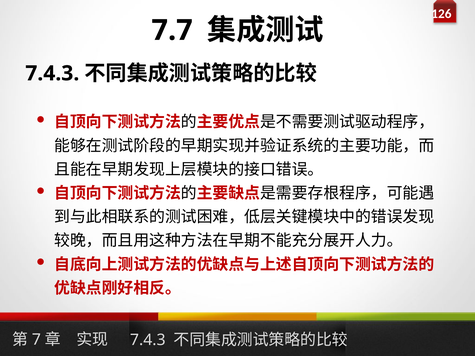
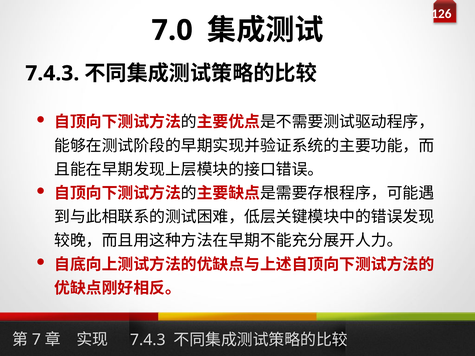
7.7: 7.7 -> 7.0
